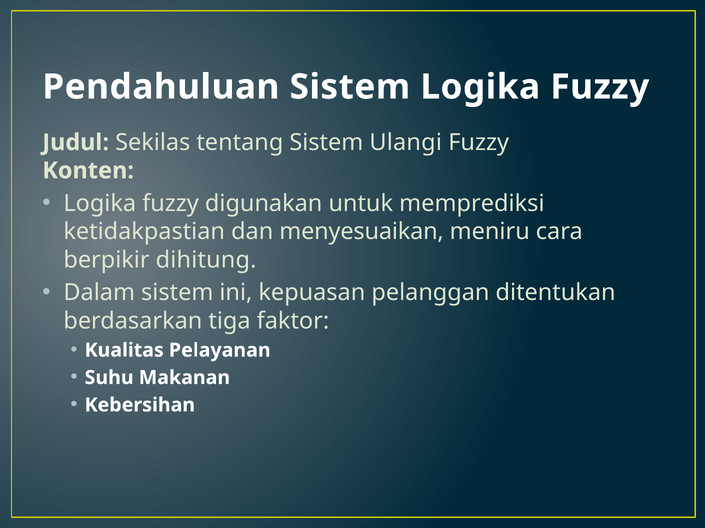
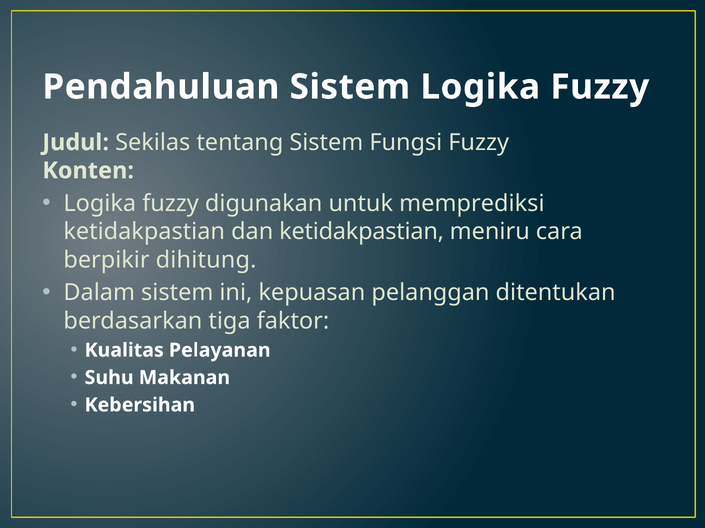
Ulangi: Ulangi -> Fungsi
dan menyesuaikan: menyesuaikan -> ketidakpastian
